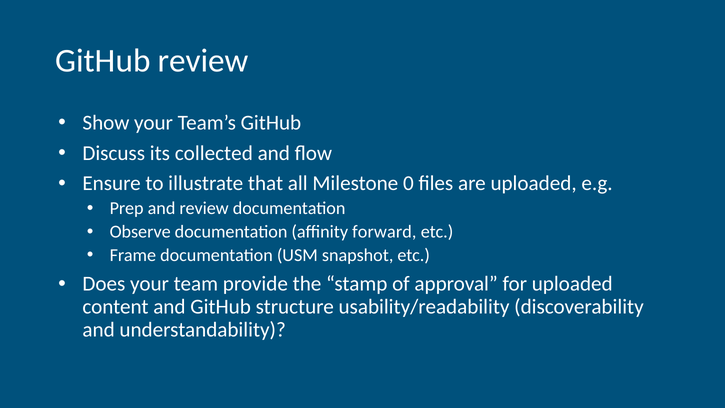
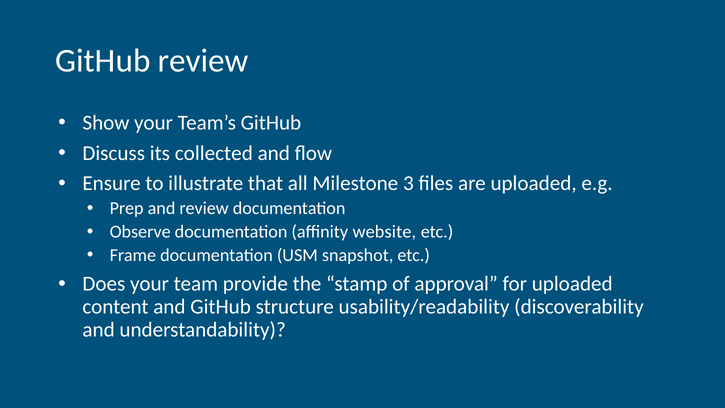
0: 0 -> 3
forward: forward -> website
